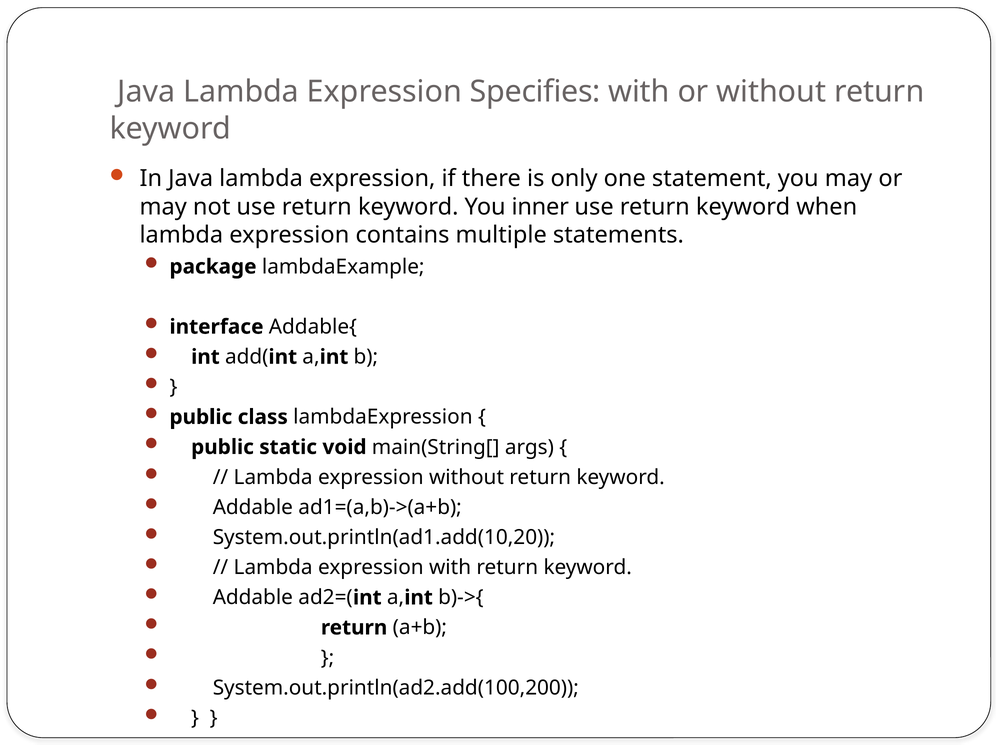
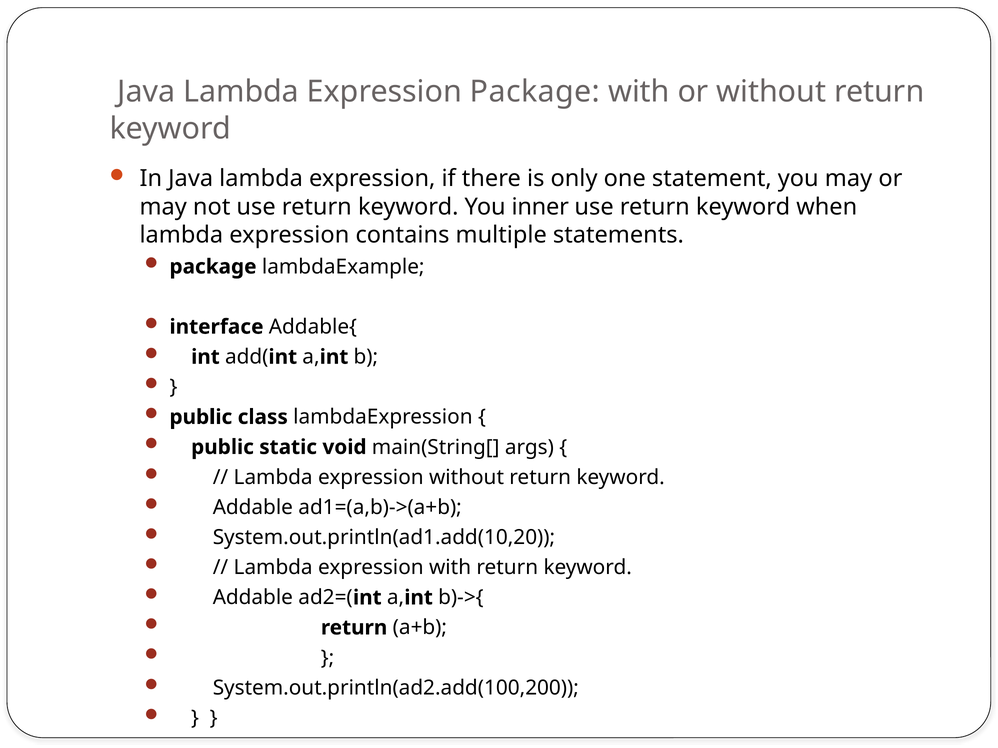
Expression Specifies: Specifies -> Package
